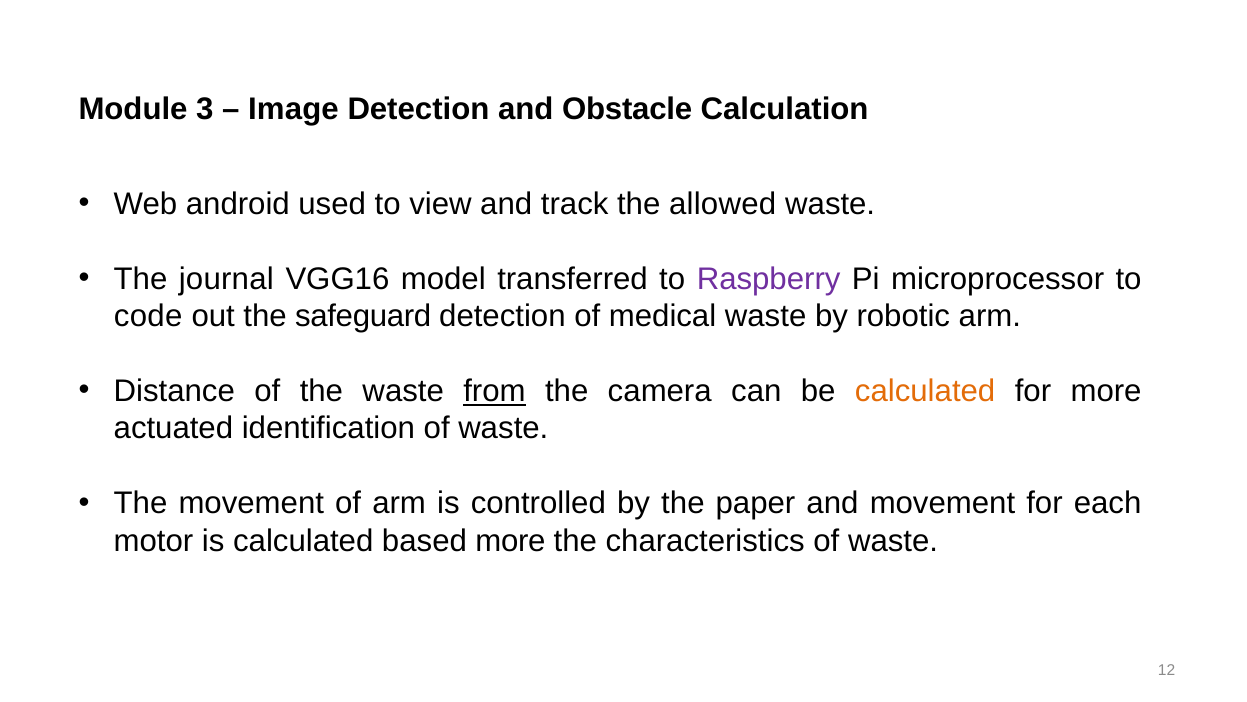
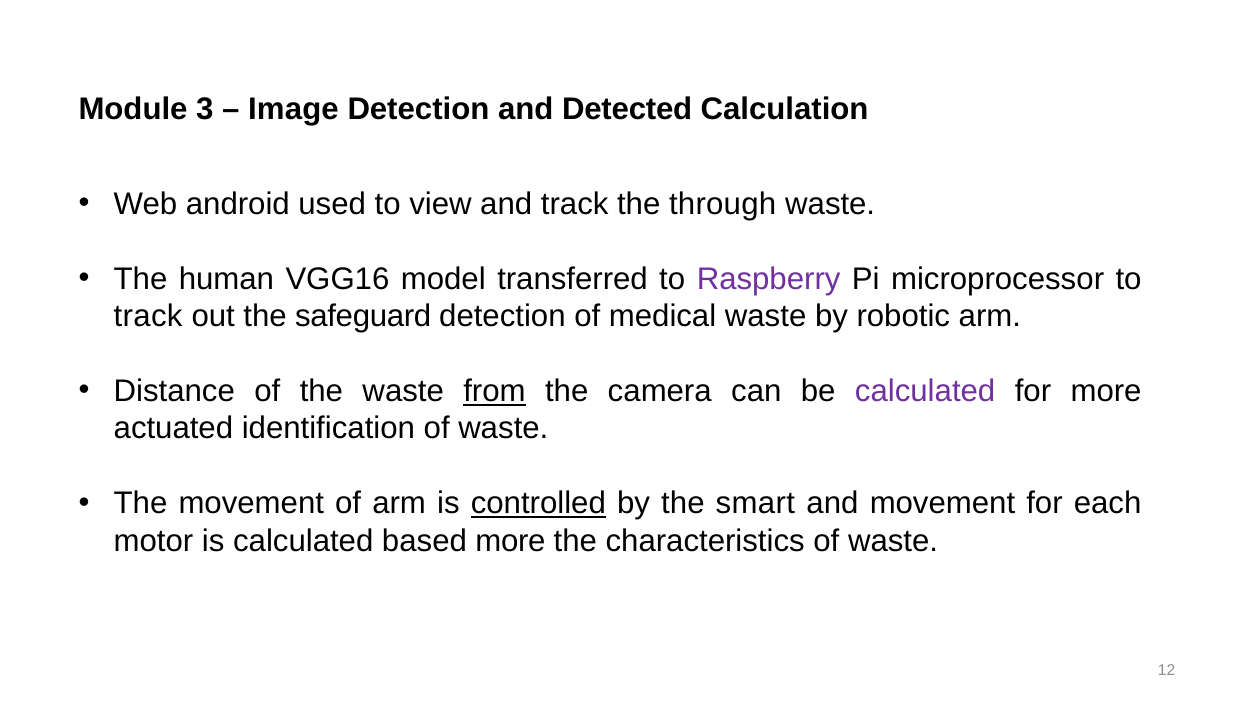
Obstacle: Obstacle -> Detected
allowed: allowed -> through
journal: journal -> human
code at (148, 316): code -> track
calculated at (925, 391) colour: orange -> purple
controlled underline: none -> present
paper: paper -> smart
